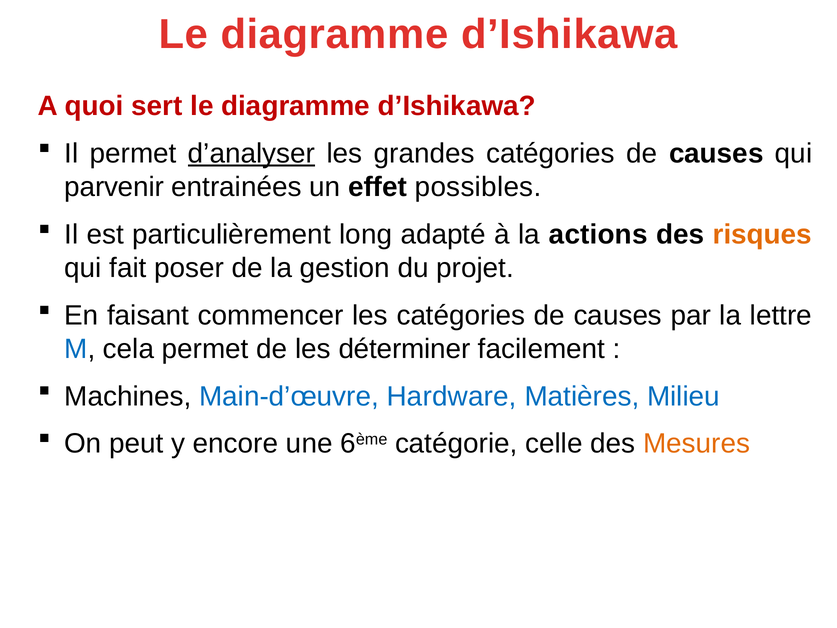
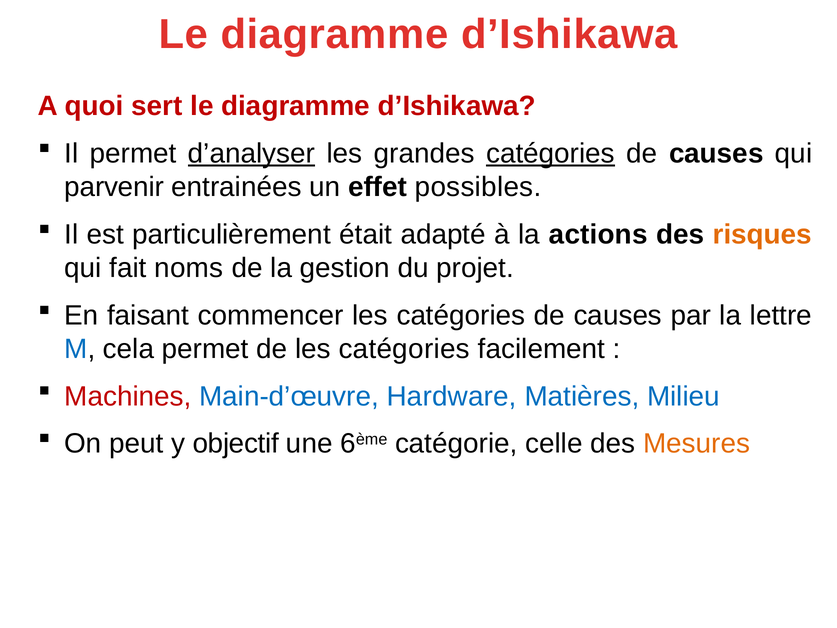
catégories at (550, 153) underline: none -> present
long: long -> était
poser: poser -> noms
de les déterminer: déterminer -> catégories
Machines colour: black -> red
encore: encore -> objectif
